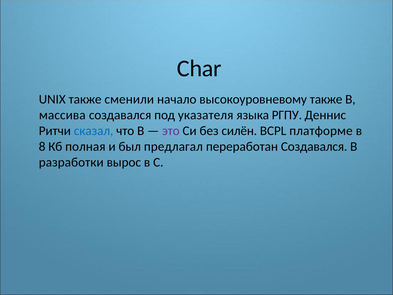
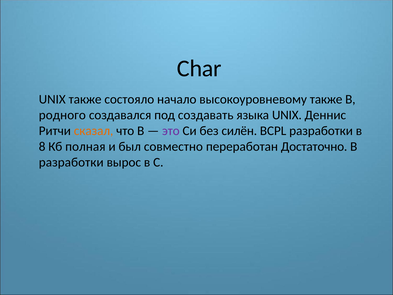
сменили: сменили -> состояло
массива: массива -> родного
указателя: указателя -> создавать
языка РГПУ: РГПУ -> UNIX
сказал colour: blue -> orange
BCPL платформе: платформе -> разработки
предлагал: предлагал -> совместно
переработан Создавался: Создавался -> Достаточно
